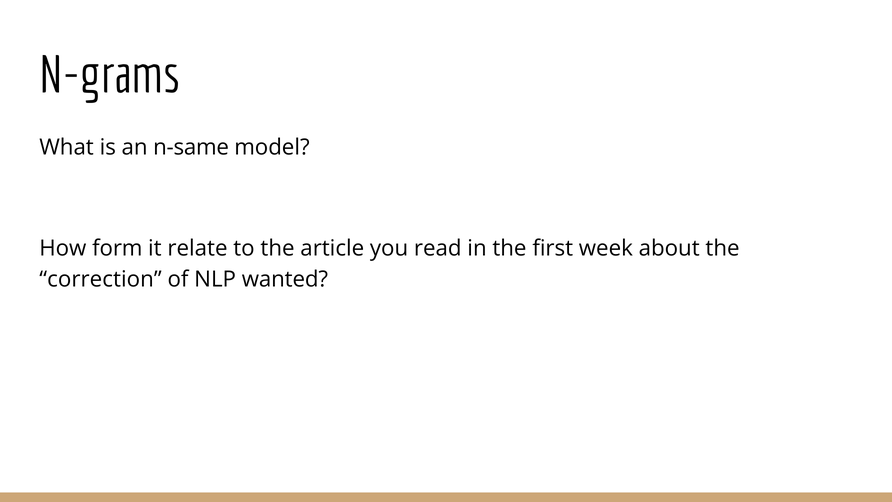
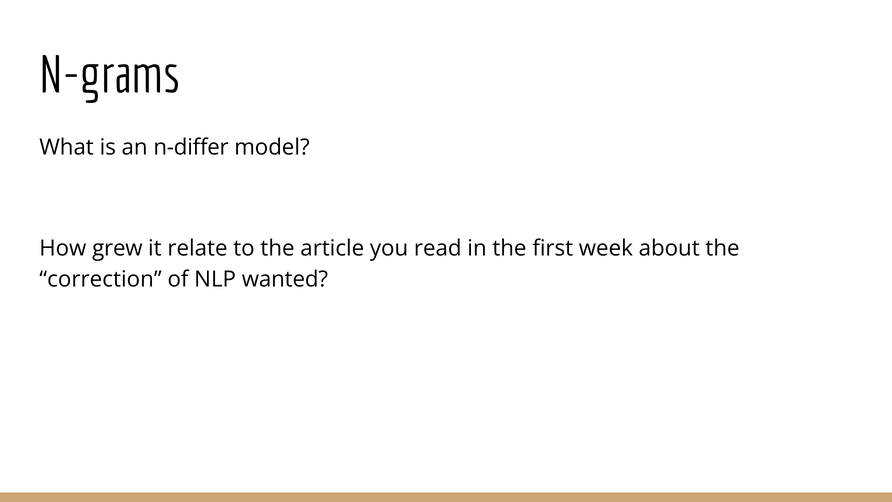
n-same: n-same -> n-differ
form: form -> grew
